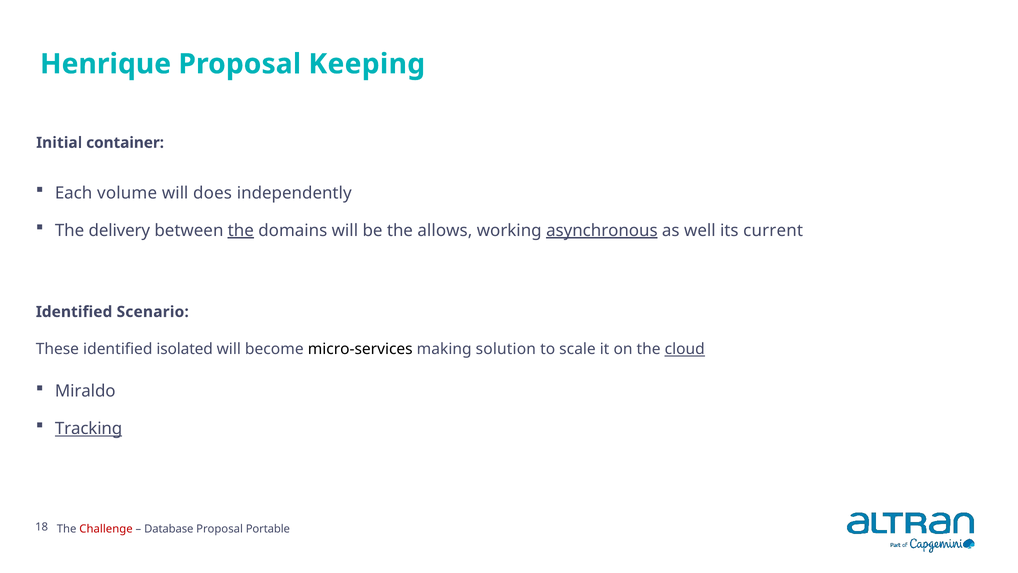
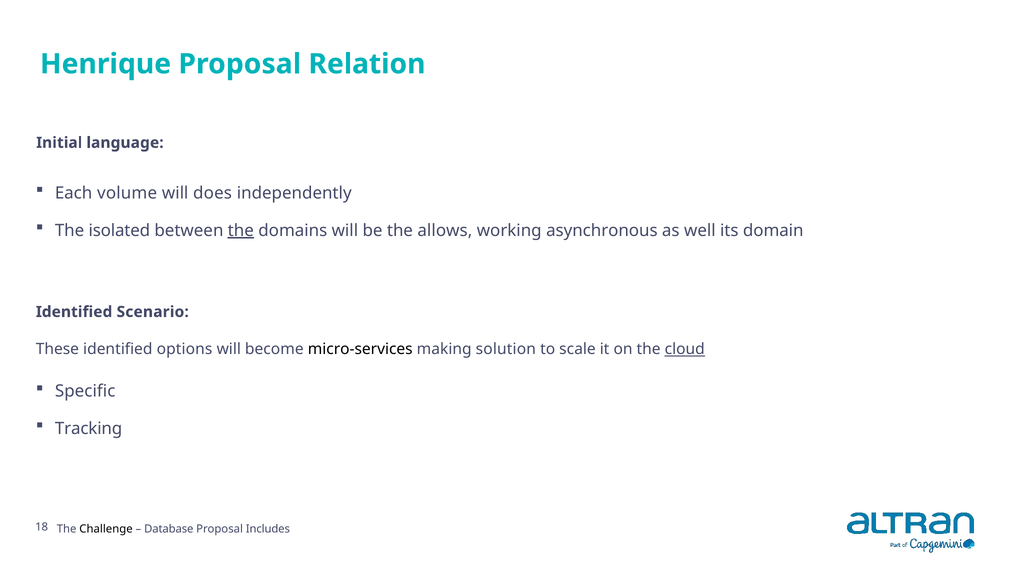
Keeping: Keeping -> Relation
container: container -> language
delivery: delivery -> isolated
asynchronous underline: present -> none
current: current -> domain
isolated: isolated -> options
Miraldo: Miraldo -> Specific
Tracking underline: present -> none
Challenge colour: red -> black
Portable: Portable -> Includes
